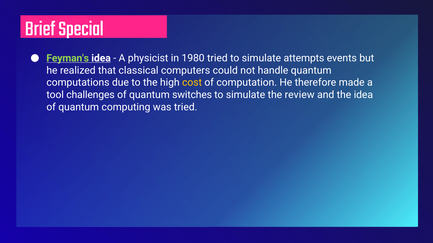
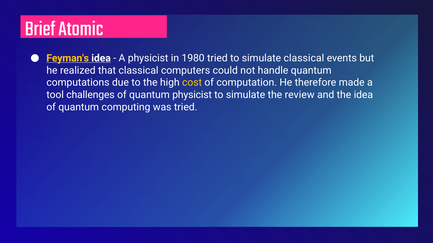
Special: Special -> Atomic
Feyman's colour: light green -> yellow
simulate attempts: attempts -> classical
quantum switches: switches -> physicist
